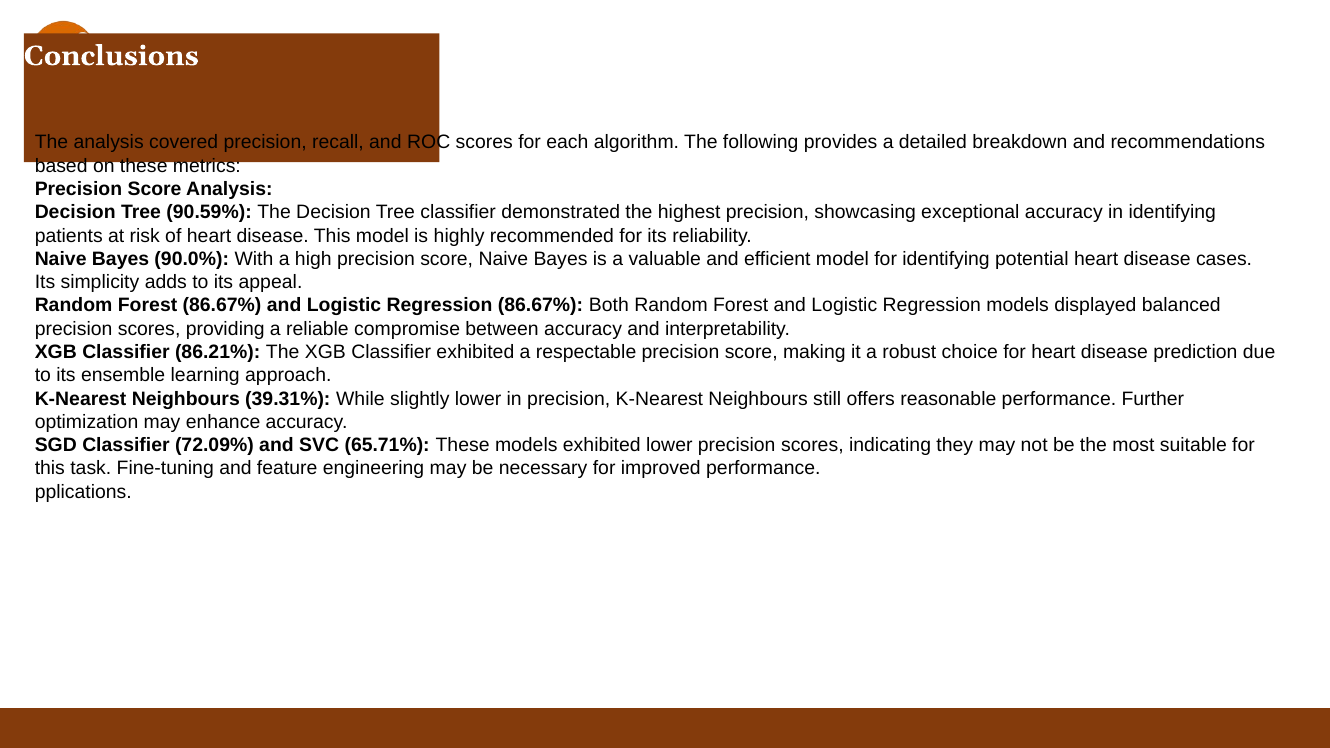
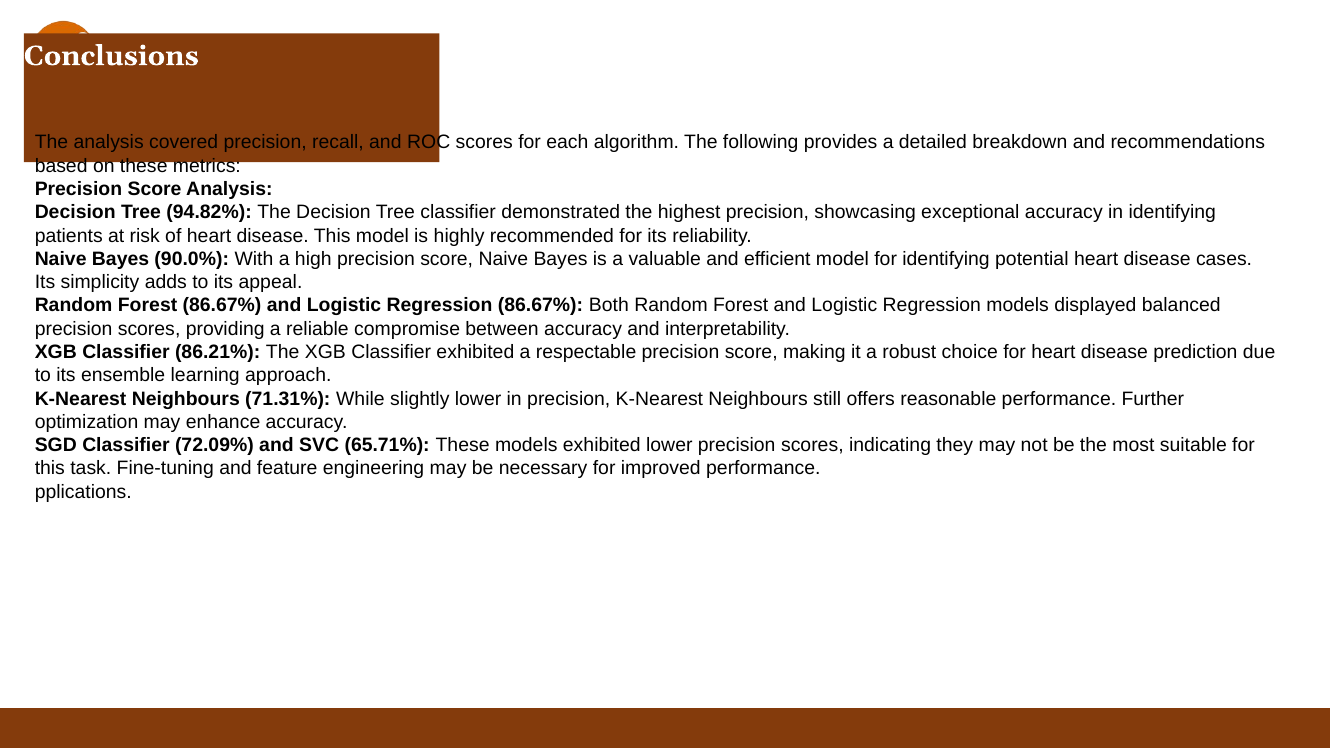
90.59%: 90.59% -> 94.82%
39.31%: 39.31% -> 71.31%
